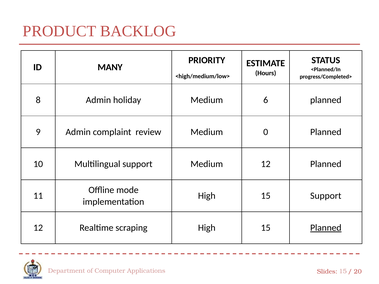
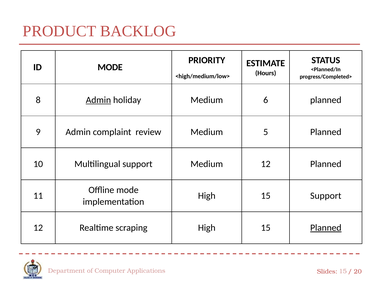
ID MANY: MANY -> MODE
Admin at (98, 100) underline: none -> present
0: 0 -> 5
